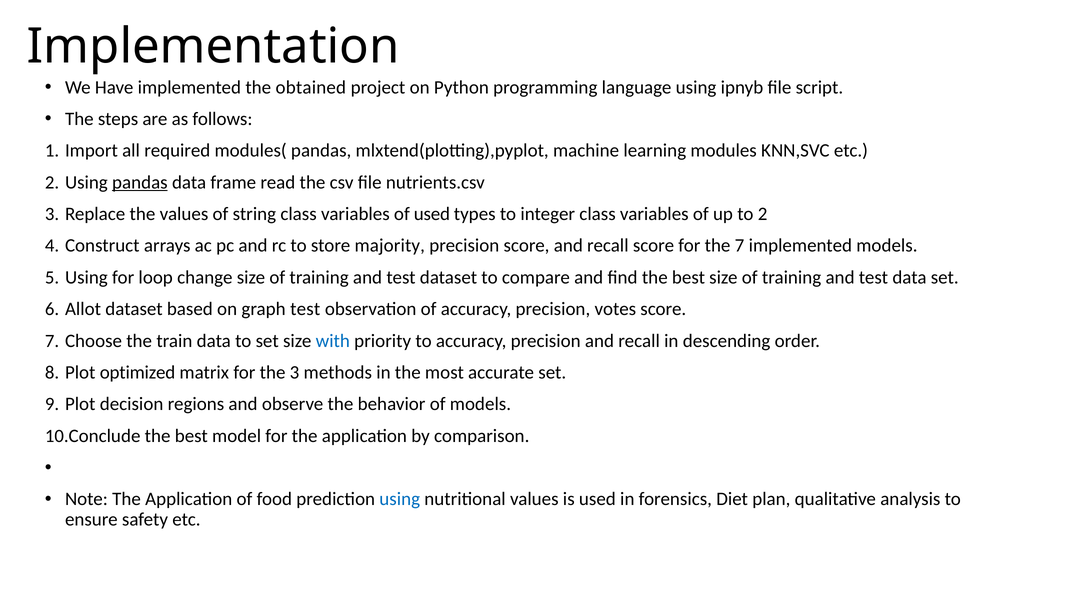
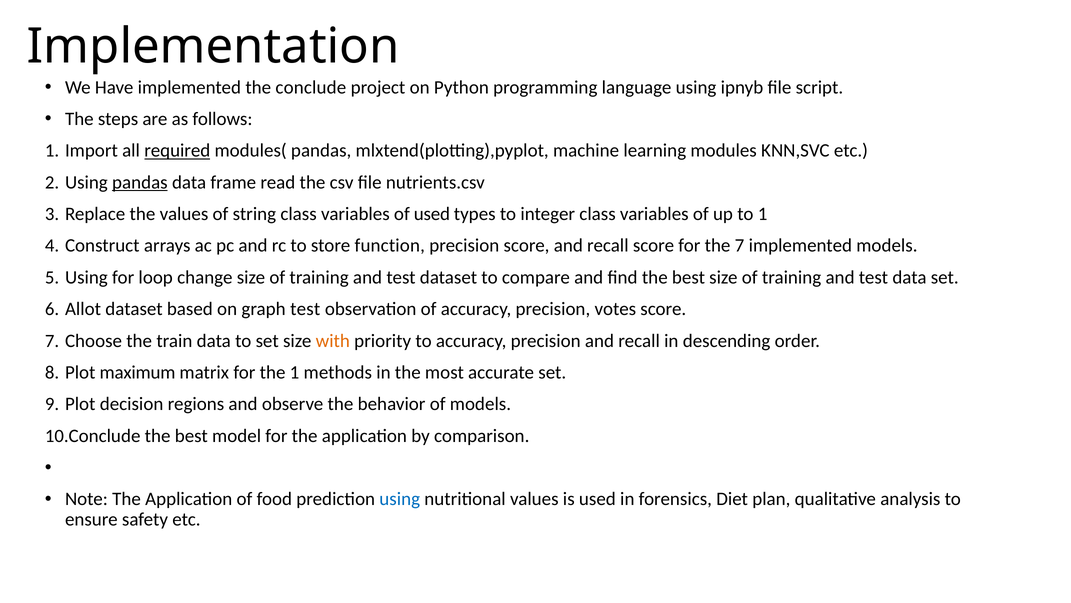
obtained: obtained -> conclude
required underline: none -> present
to 2: 2 -> 1
majority: majority -> function
with colour: blue -> orange
optimized: optimized -> maximum
the 3: 3 -> 1
